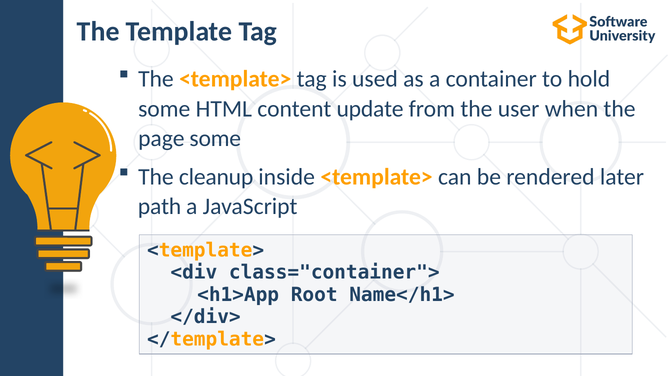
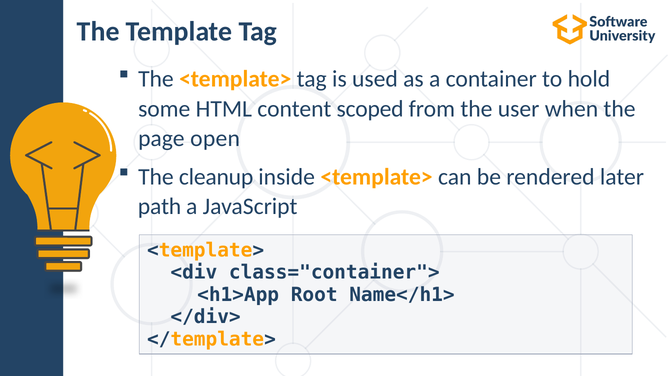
update: update -> scoped
page some: some -> open
